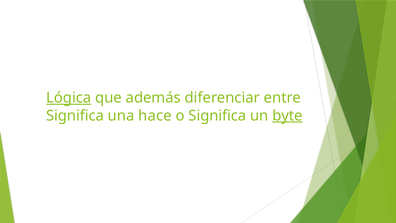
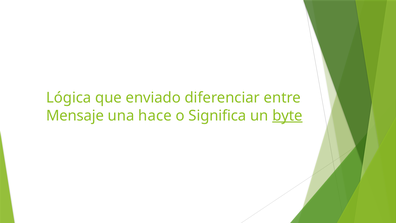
Lógica underline: present -> none
además: además -> enviado
Significa at (75, 116): Significa -> Mensaje
